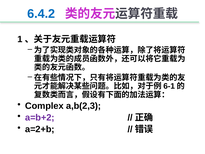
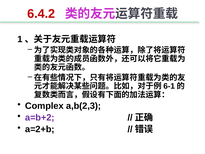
6.4.2 colour: blue -> red
